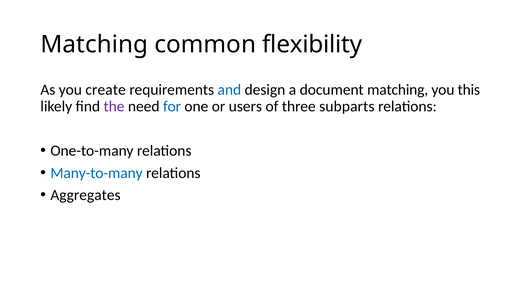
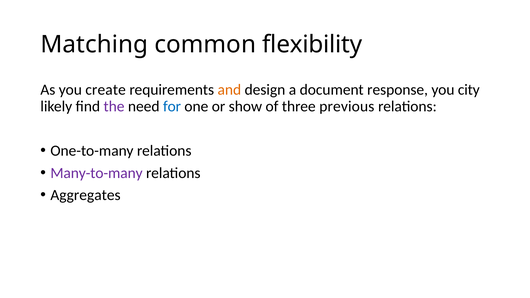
and colour: blue -> orange
document matching: matching -> response
this: this -> city
users: users -> show
subparts: subparts -> previous
Many-to-many colour: blue -> purple
